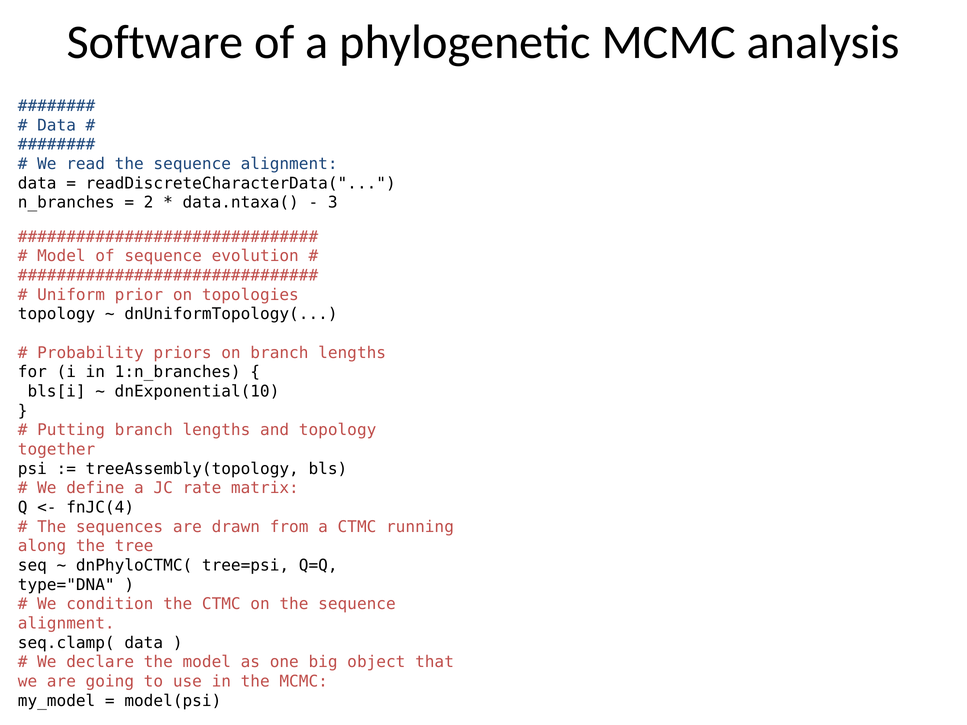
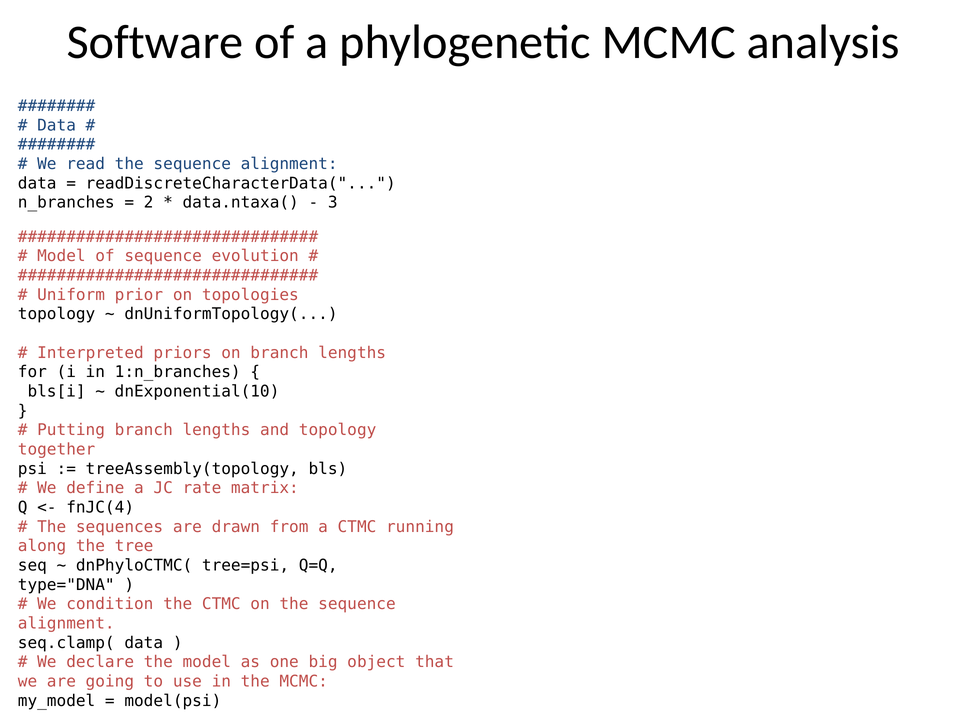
Probability: Probability -> Interpreted
